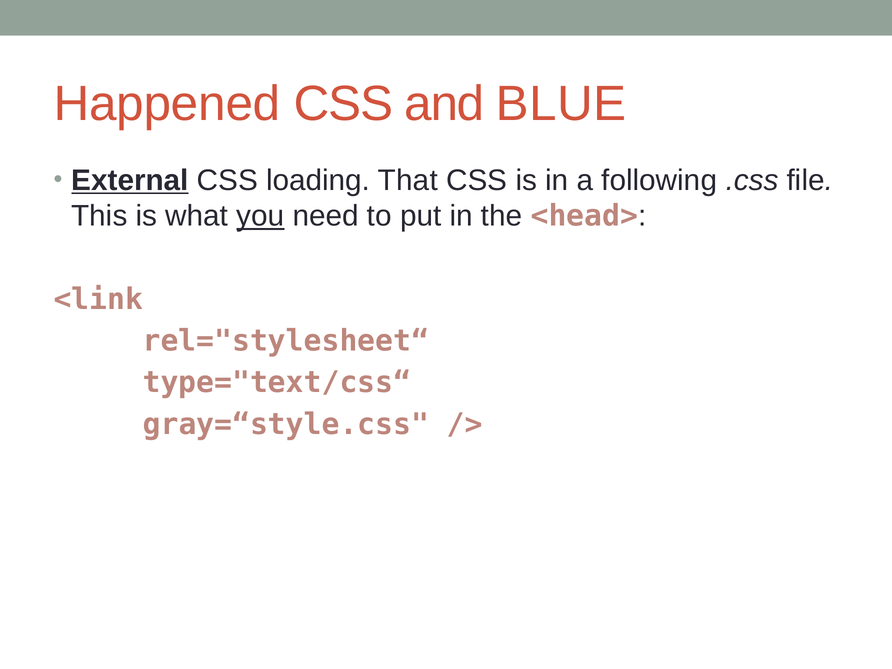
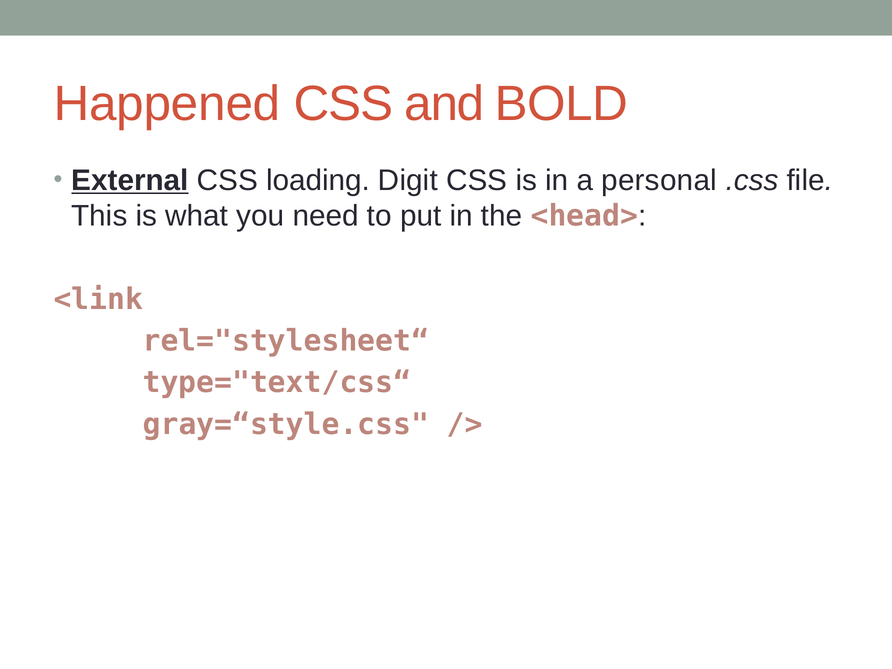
BLUE: BLUE -> BOLD
That: That -> Digit
following: following -> personal
you underline: present -> none
